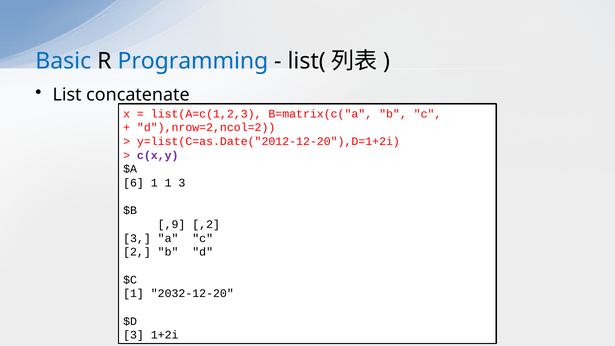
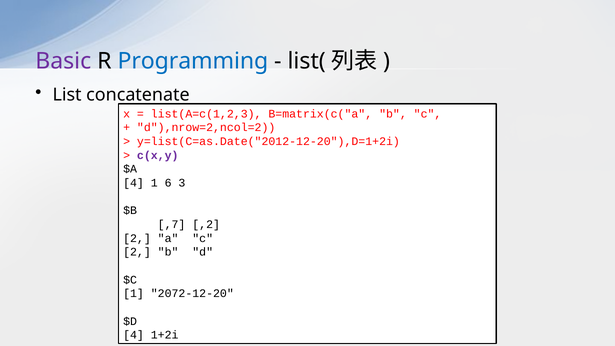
Basic colour: blue -> purple
6 at (134, 183): 6 -> 4
1 1: 1 -> 6
,9: ,9 -> ,7
3 at (137, 238): 3 -> 2
2032-12-20: 2032-12-20 -> 2072-12-20
3 at (134, 335): 3 -> 4
